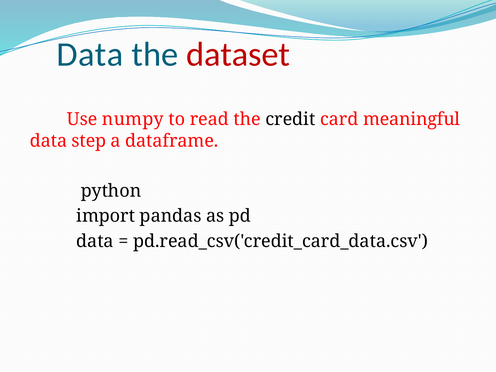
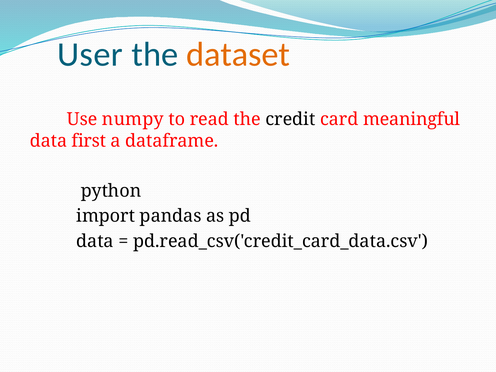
Data at (90, 54): Data -> User
dataset colour: red -> orange
step: step -> first
